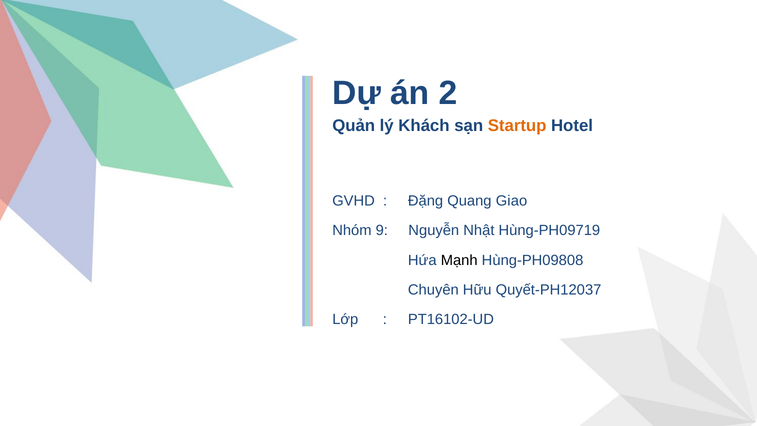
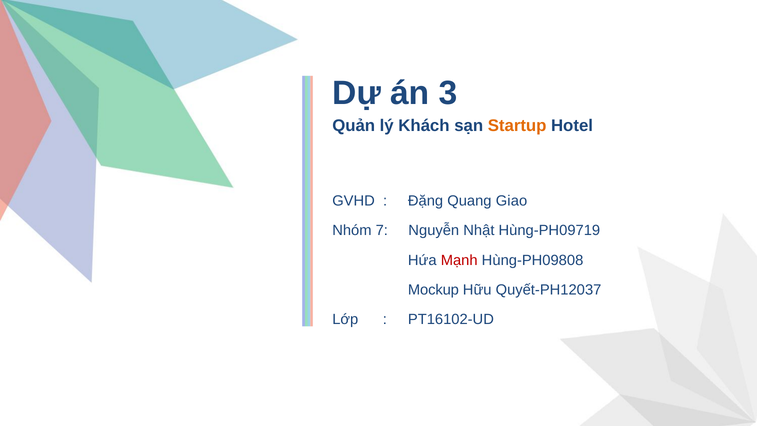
2: 2 -> 3
9: 9 -> 7
Mạnh colour: black -> red
Chuyên: Chuyên -> Mockup
